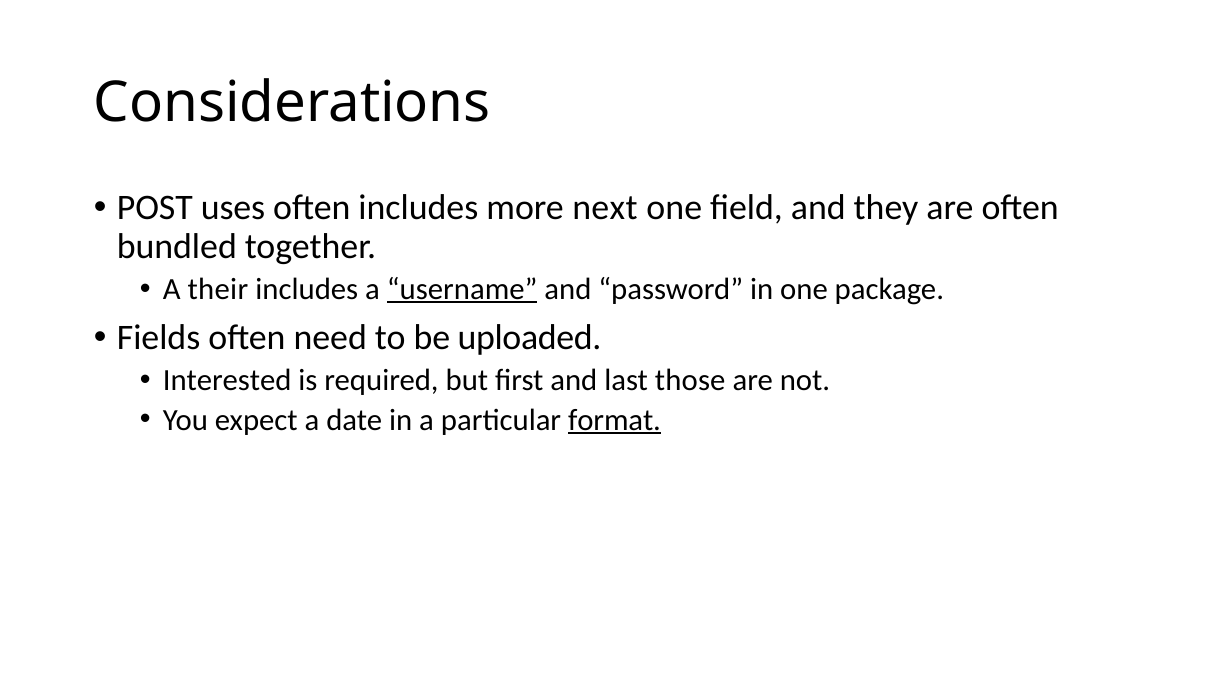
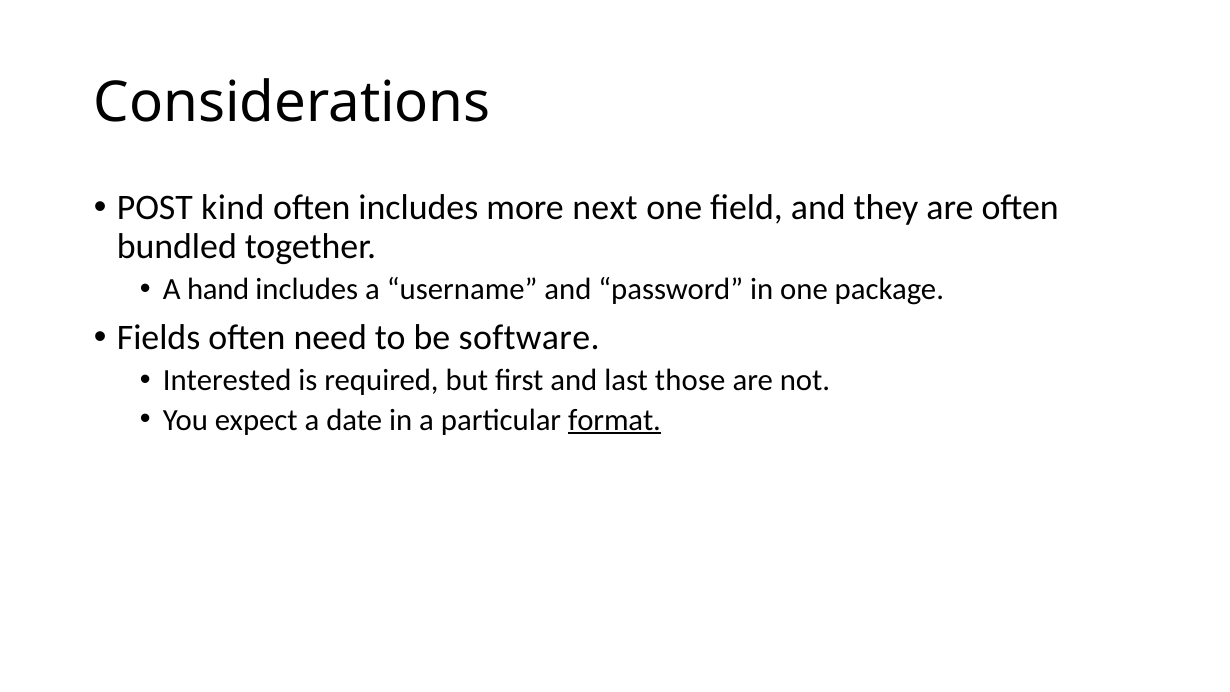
uses: uses -> kind
their: their -> hand
username underline: present -> none
uploaded: uploaded -> software
